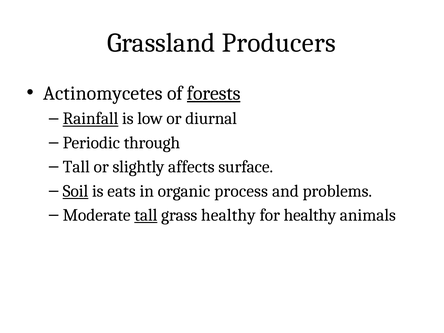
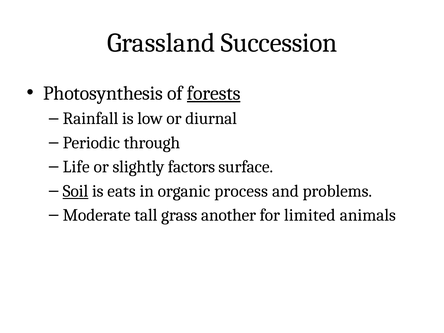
Producers: Producers -> Succession
Actinomycetes: Actinomycetes -> Photosynthesis
Rainfall underline: present -> none
Tall at (76, 167): Tall -> Life
affects: affects -> factors
tall at (146, 215) underline: present -> none
grass healthy: healthy -> another
for healthy: healthy -> limited
